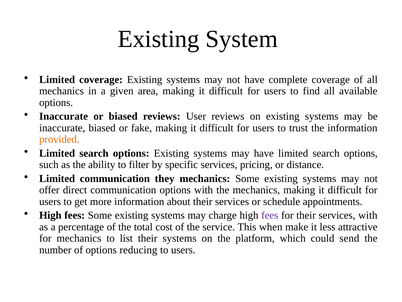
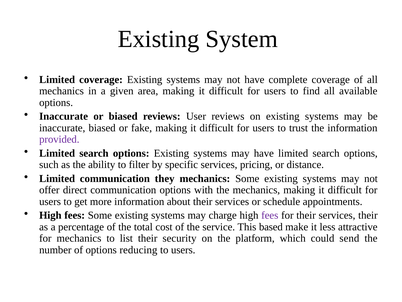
provided colour: orange -> purple
services with: with -> their
when: when -> based
their systems: systems -> security
